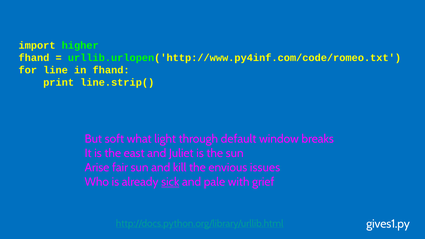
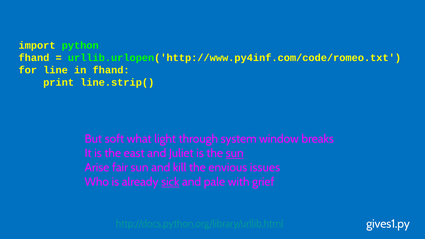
higher: higher -> python
default: default -> system
sun at (235, 153) underline: none -> present
